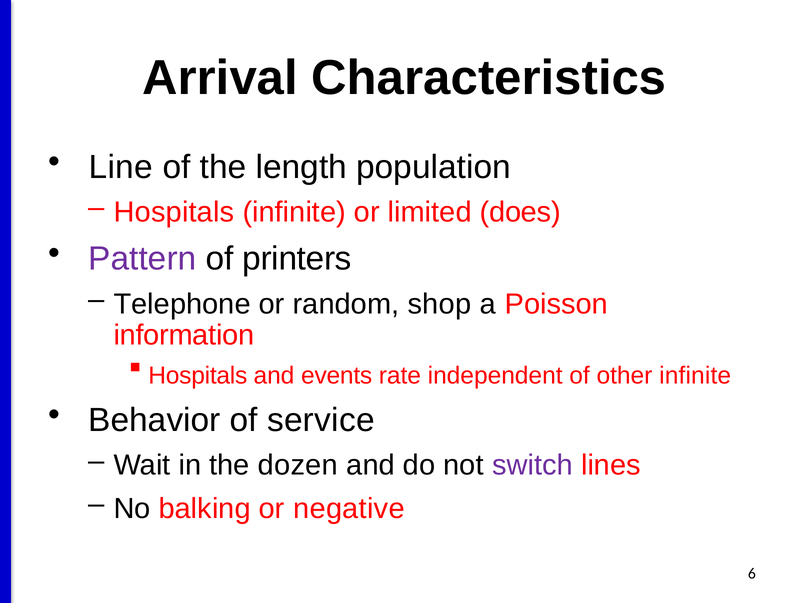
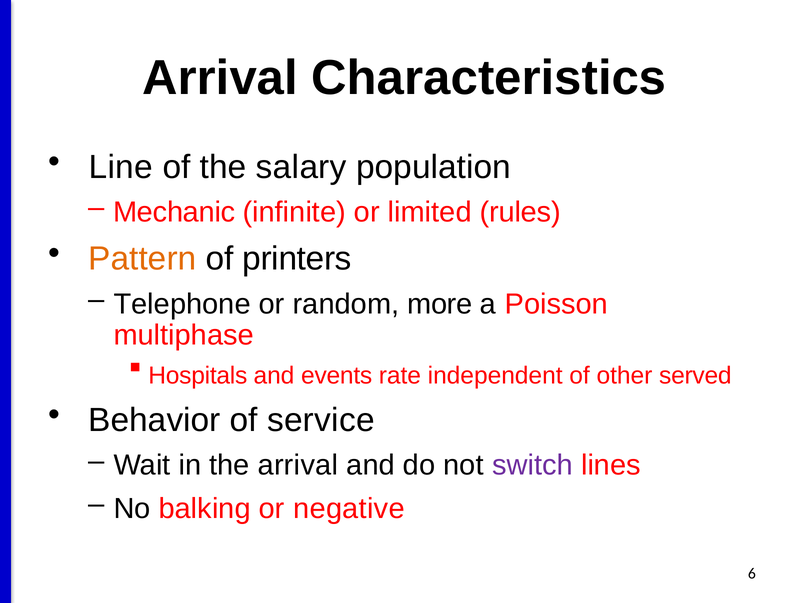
length: length -> salary
Hospitals at (174, 212): Hospitals -> Mechanic
does: does -> rules
Pattern colour: purple -> orange
shop: shop -> more
information: information -> multiphase
other infinite: infinite -> served
the dozen: dozen -> arrival
